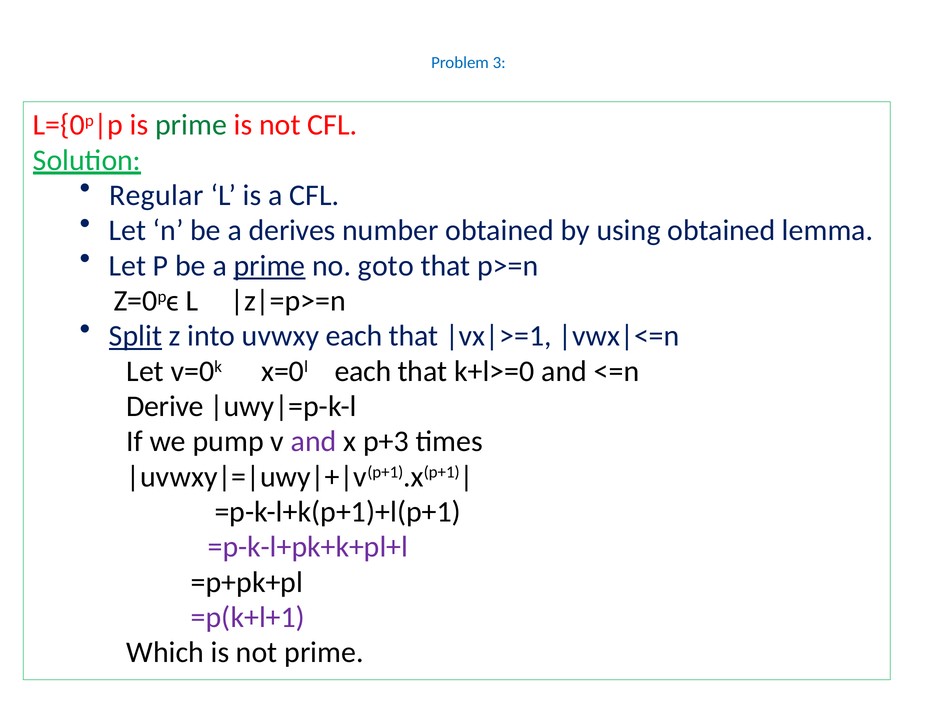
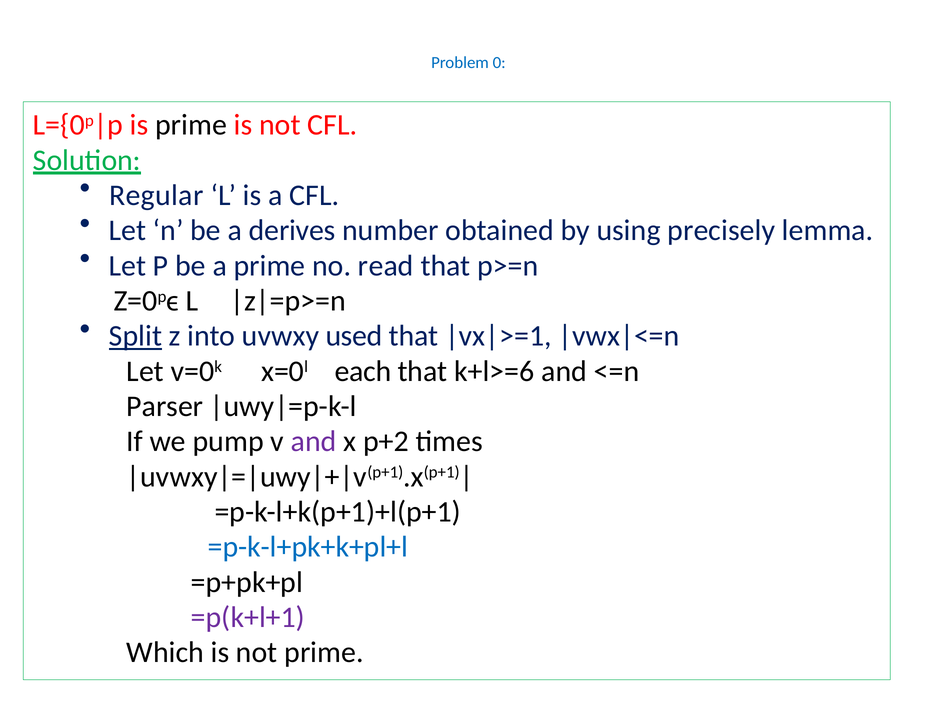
3: 3 -> 0
prime at (191, 125) colour: green -> black
using obtained: obtained -> precisely
prime at (270, 266) underline: present -> none
goto: goto -> read
uvwxy each: each -> used
k+l>=0: k+l>=0 -> k+l>=6
Derive: Derive -> Parser
p+3: p+3 -> p+2
=p-k-l+pk+k+pl+l colour: purple -> blue
